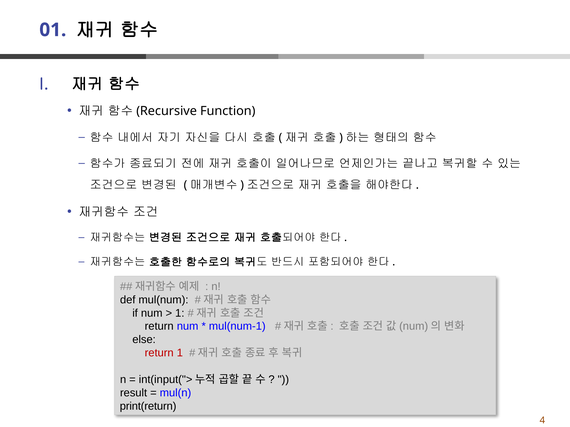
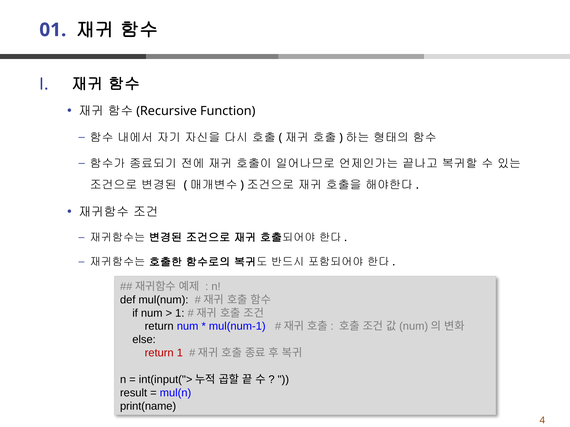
print(return: print(return -> print(name
